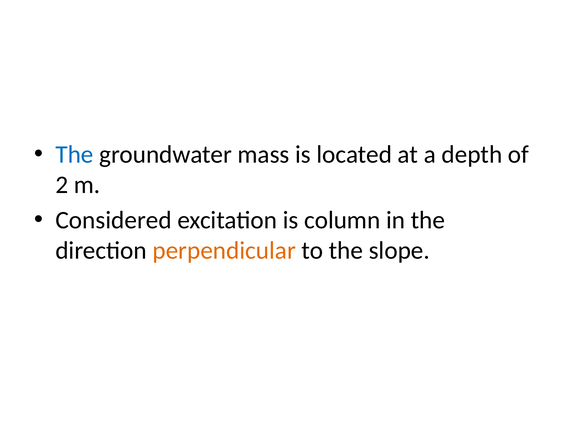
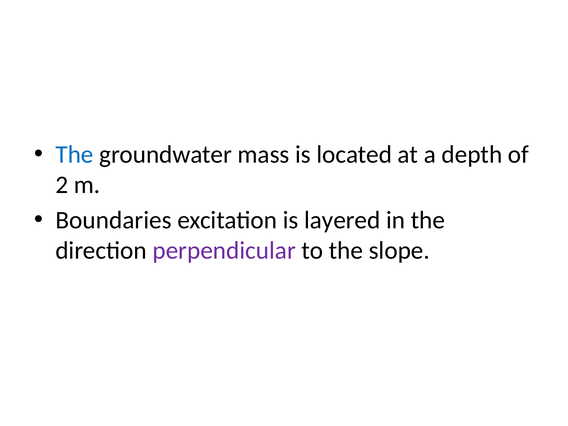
Considered: Considered -> Boundaries
column: column -> layered
perpendicular colour: orange -> purple
